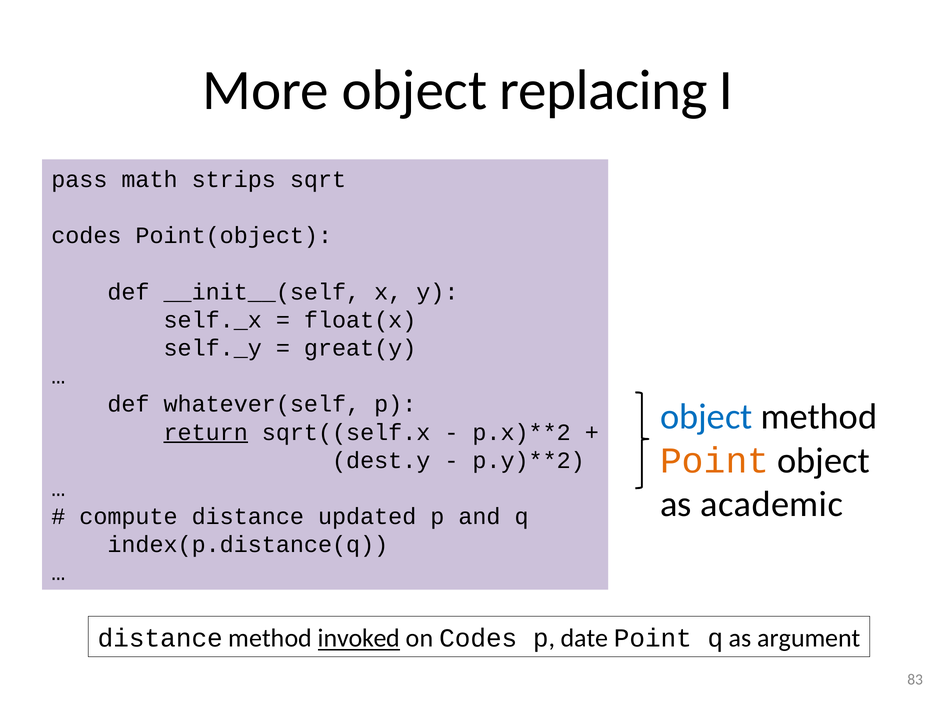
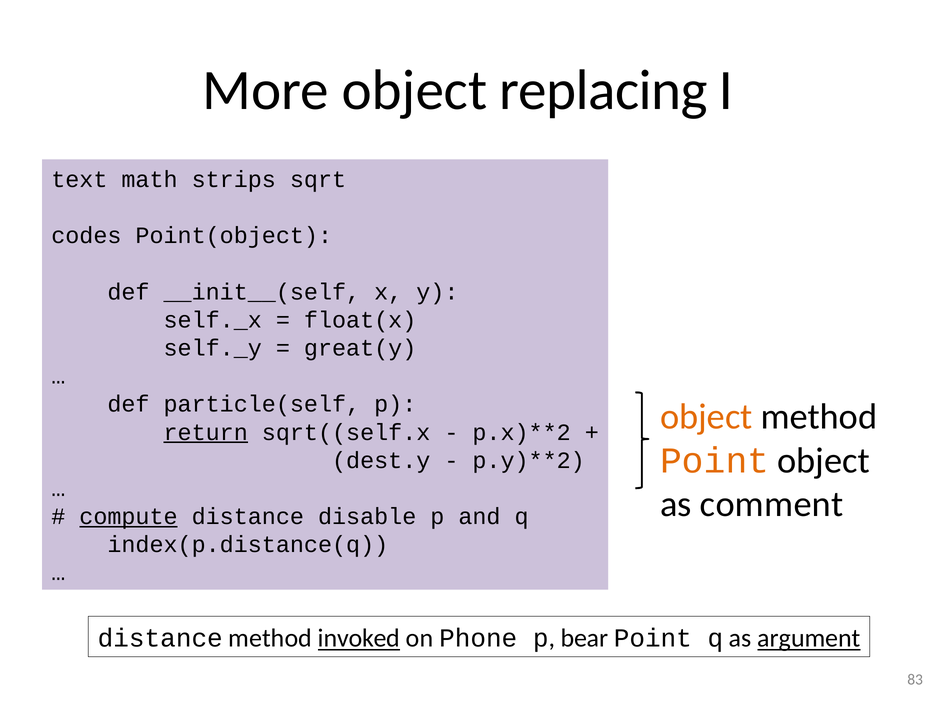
pass: pass -> text
whatever(self: whatever(self -> particle(self
object at (706, 417) colour: blue -> orange
academic: academic -> comment
compute underline: none -> present
updated: updated -> disable
on Codes: Codes -> Phone
date: date -> bear
argument underline: none -> present
